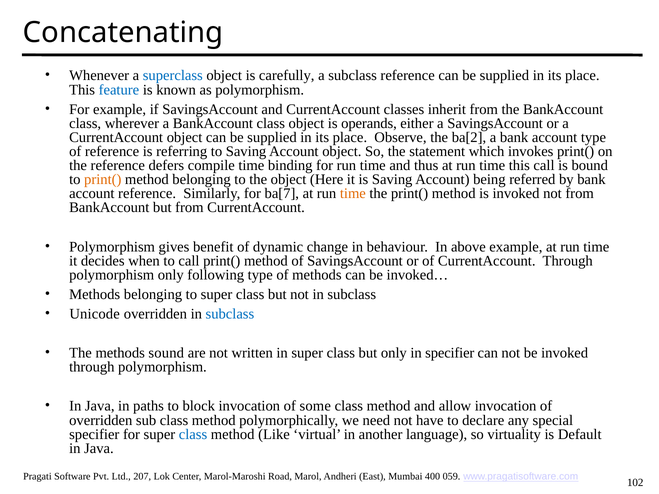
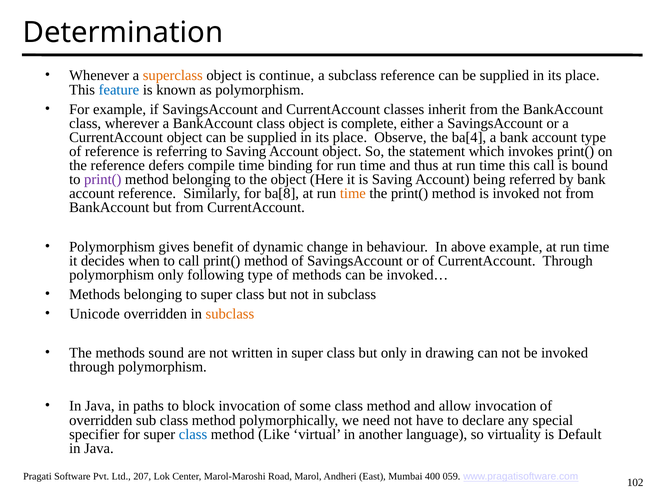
Concatenating: Concatenating -> Determination
superclass colour: blue -> orange
carefully: carefully -> continue
operands: operands -> complete
ba[2: ba[2 -> ba[4
print( at (103, 180) colour: orange -> purple
ba[7: ba[7 -> ba[8
subclass at (230, 314) colour: blue -> orange
in specifier: specifier -> drawing
